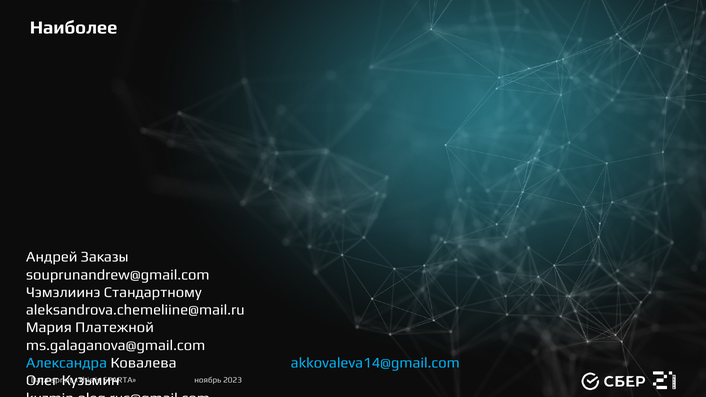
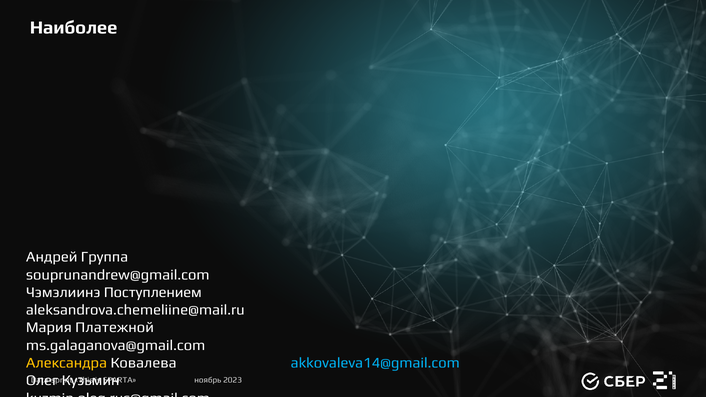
Заказы: Заказы -> Группа
Стандартному: Стандартному -> Поступлением
Александра colour: light blue -> yellow
